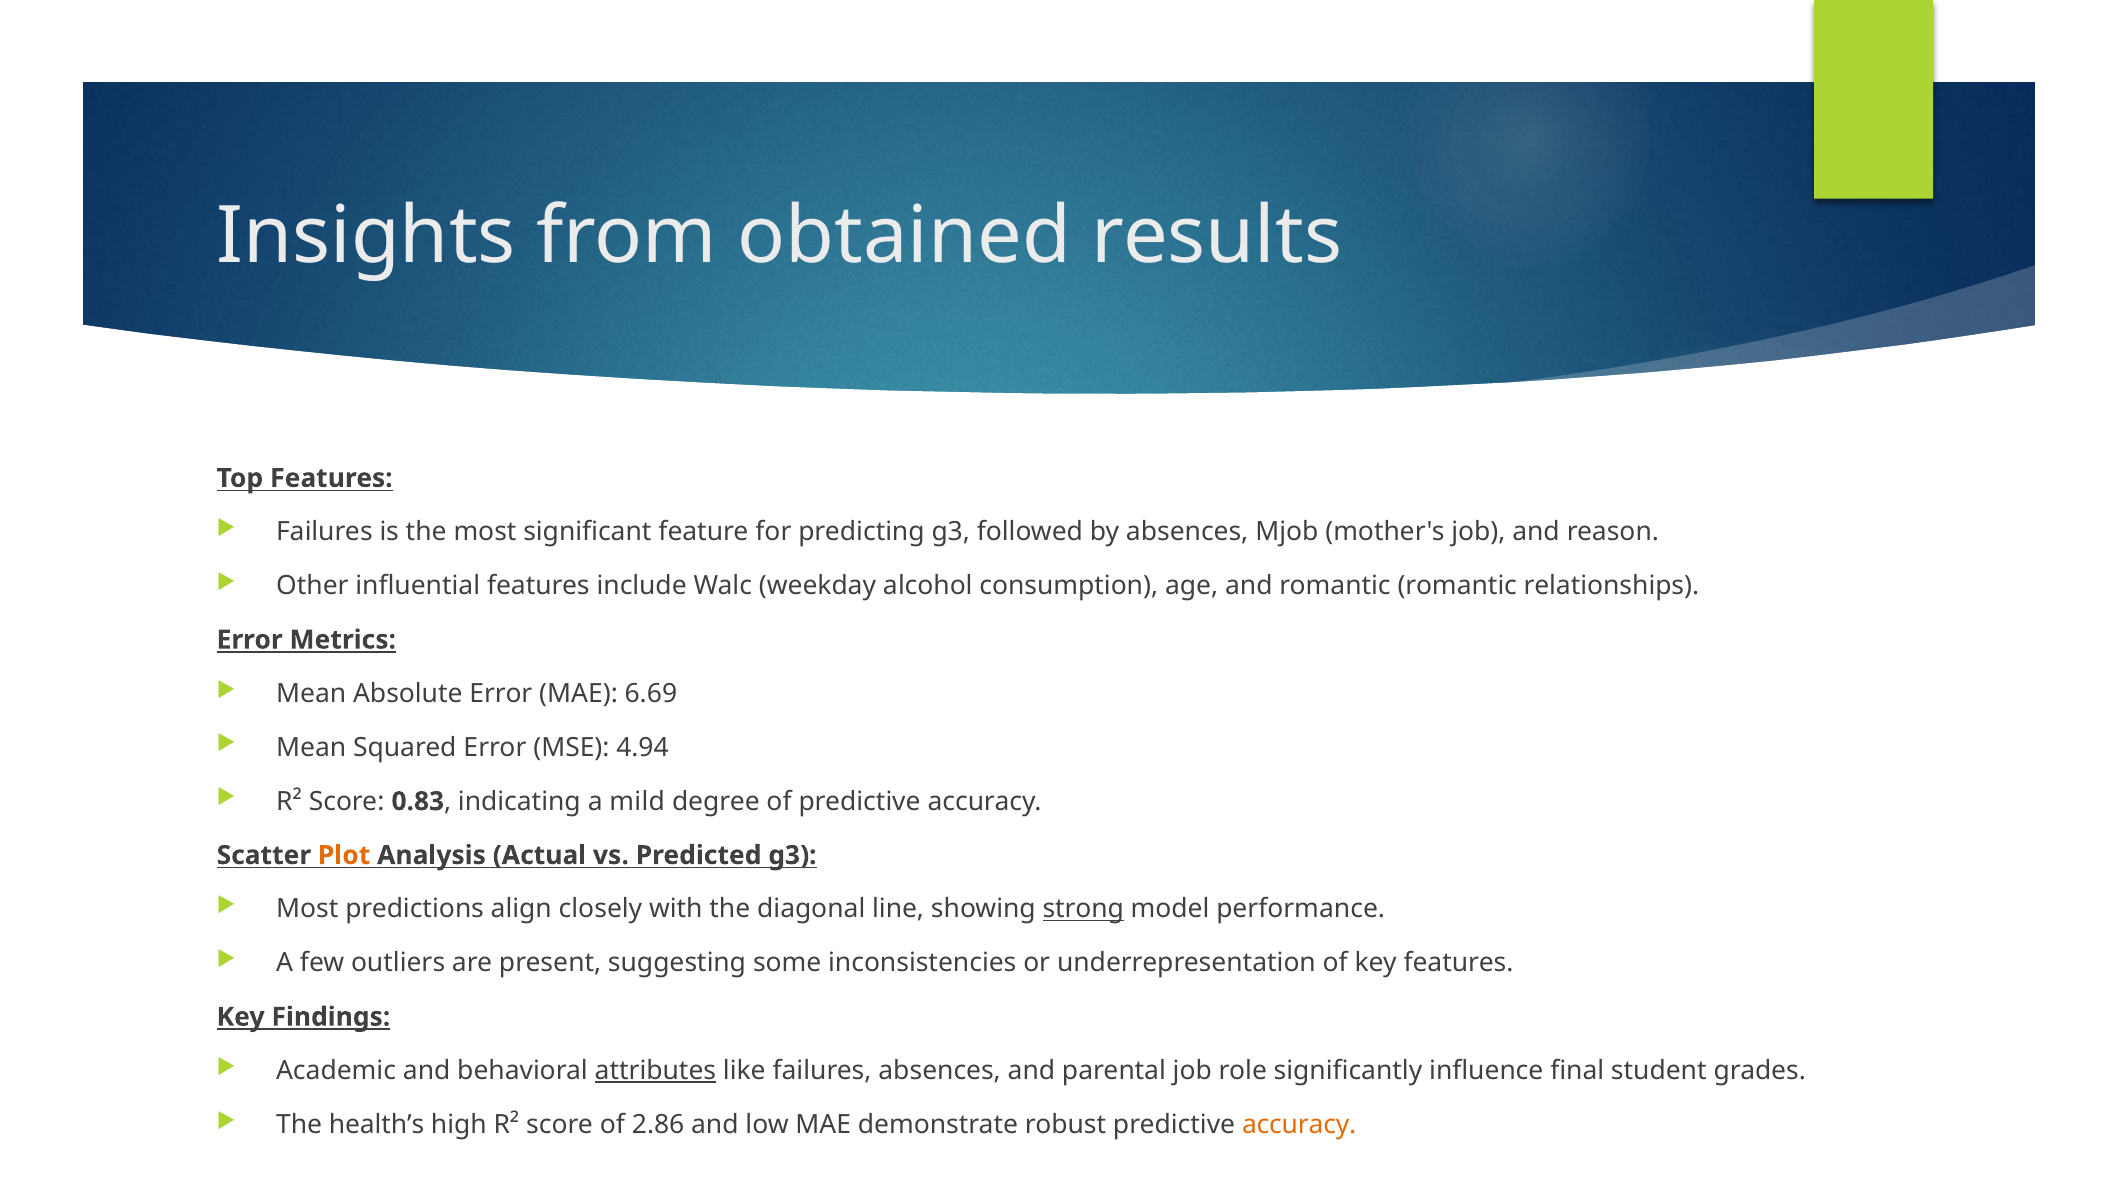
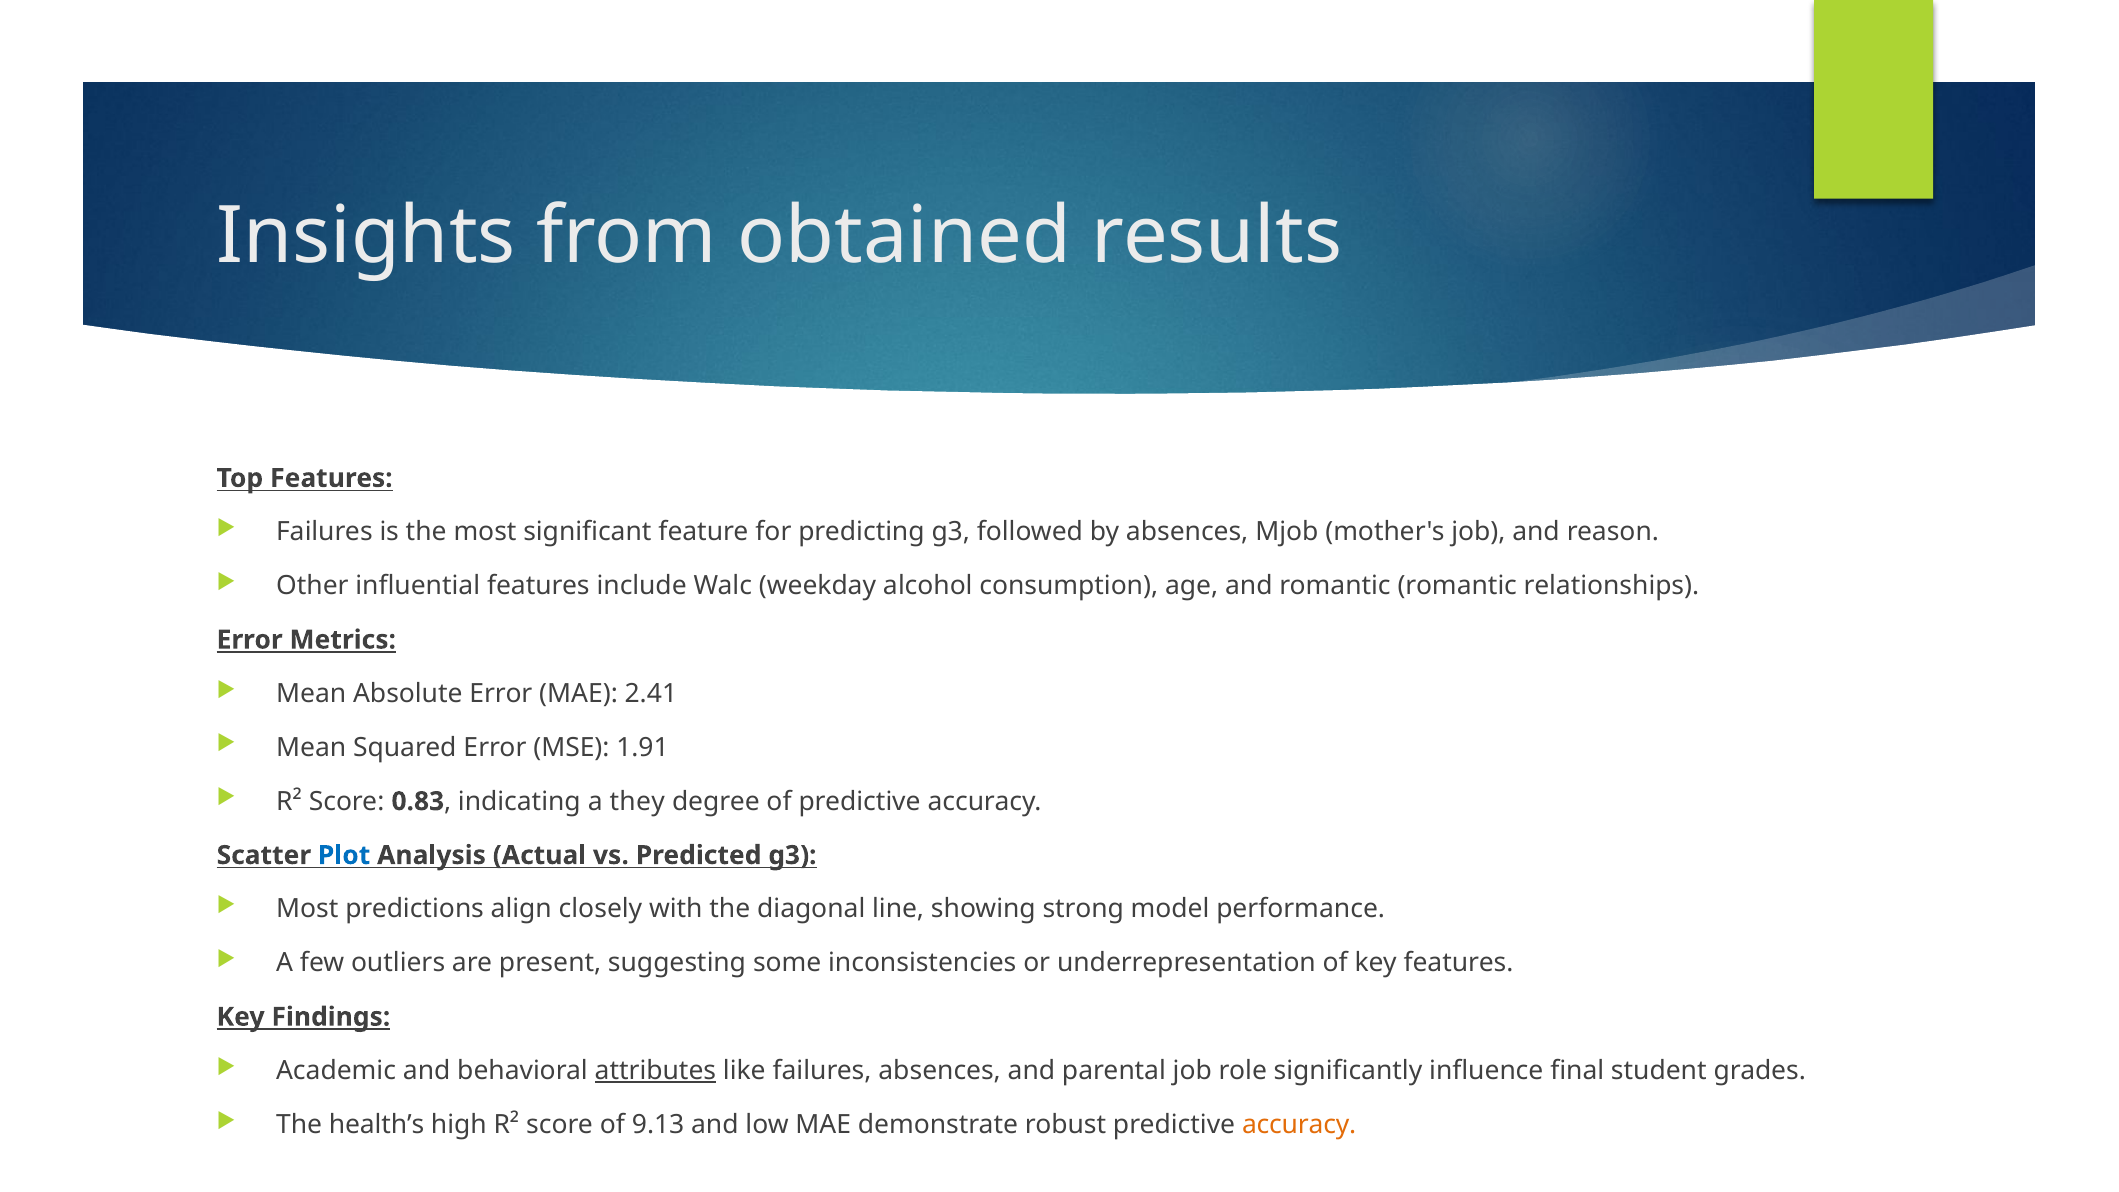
6.69: 6.69 -> 2.41
4.94: 4.94 -> 1.91
mild: mild -> they
Plot colour: orange -> blue
strong underline: present -> none
2.86: 2.86 -> 9.13
